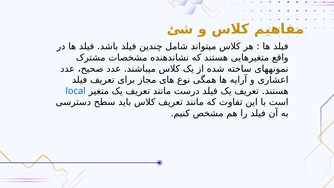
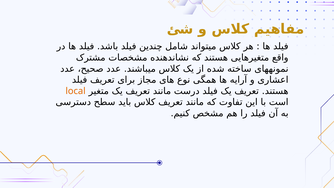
local colour: blue -> orange
